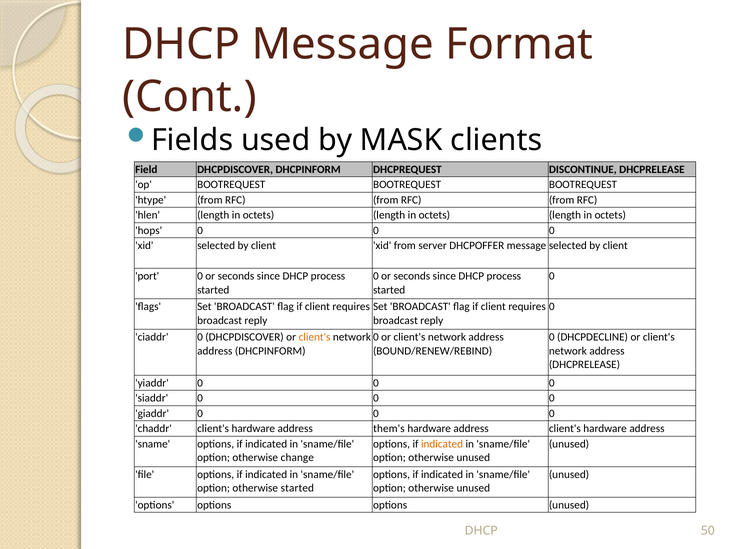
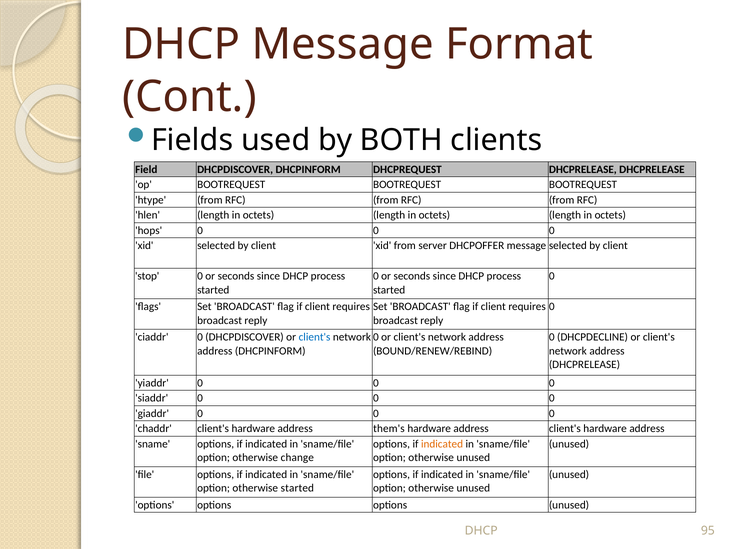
MASK: MASK -> BOTH
DHCPREQUEST DISCONTINUE: DISCONTINUE -> DHCPRELEASE
port: port -> stop
client's at (315, 337) colour: orange -> blue
50: 50 -> 95
